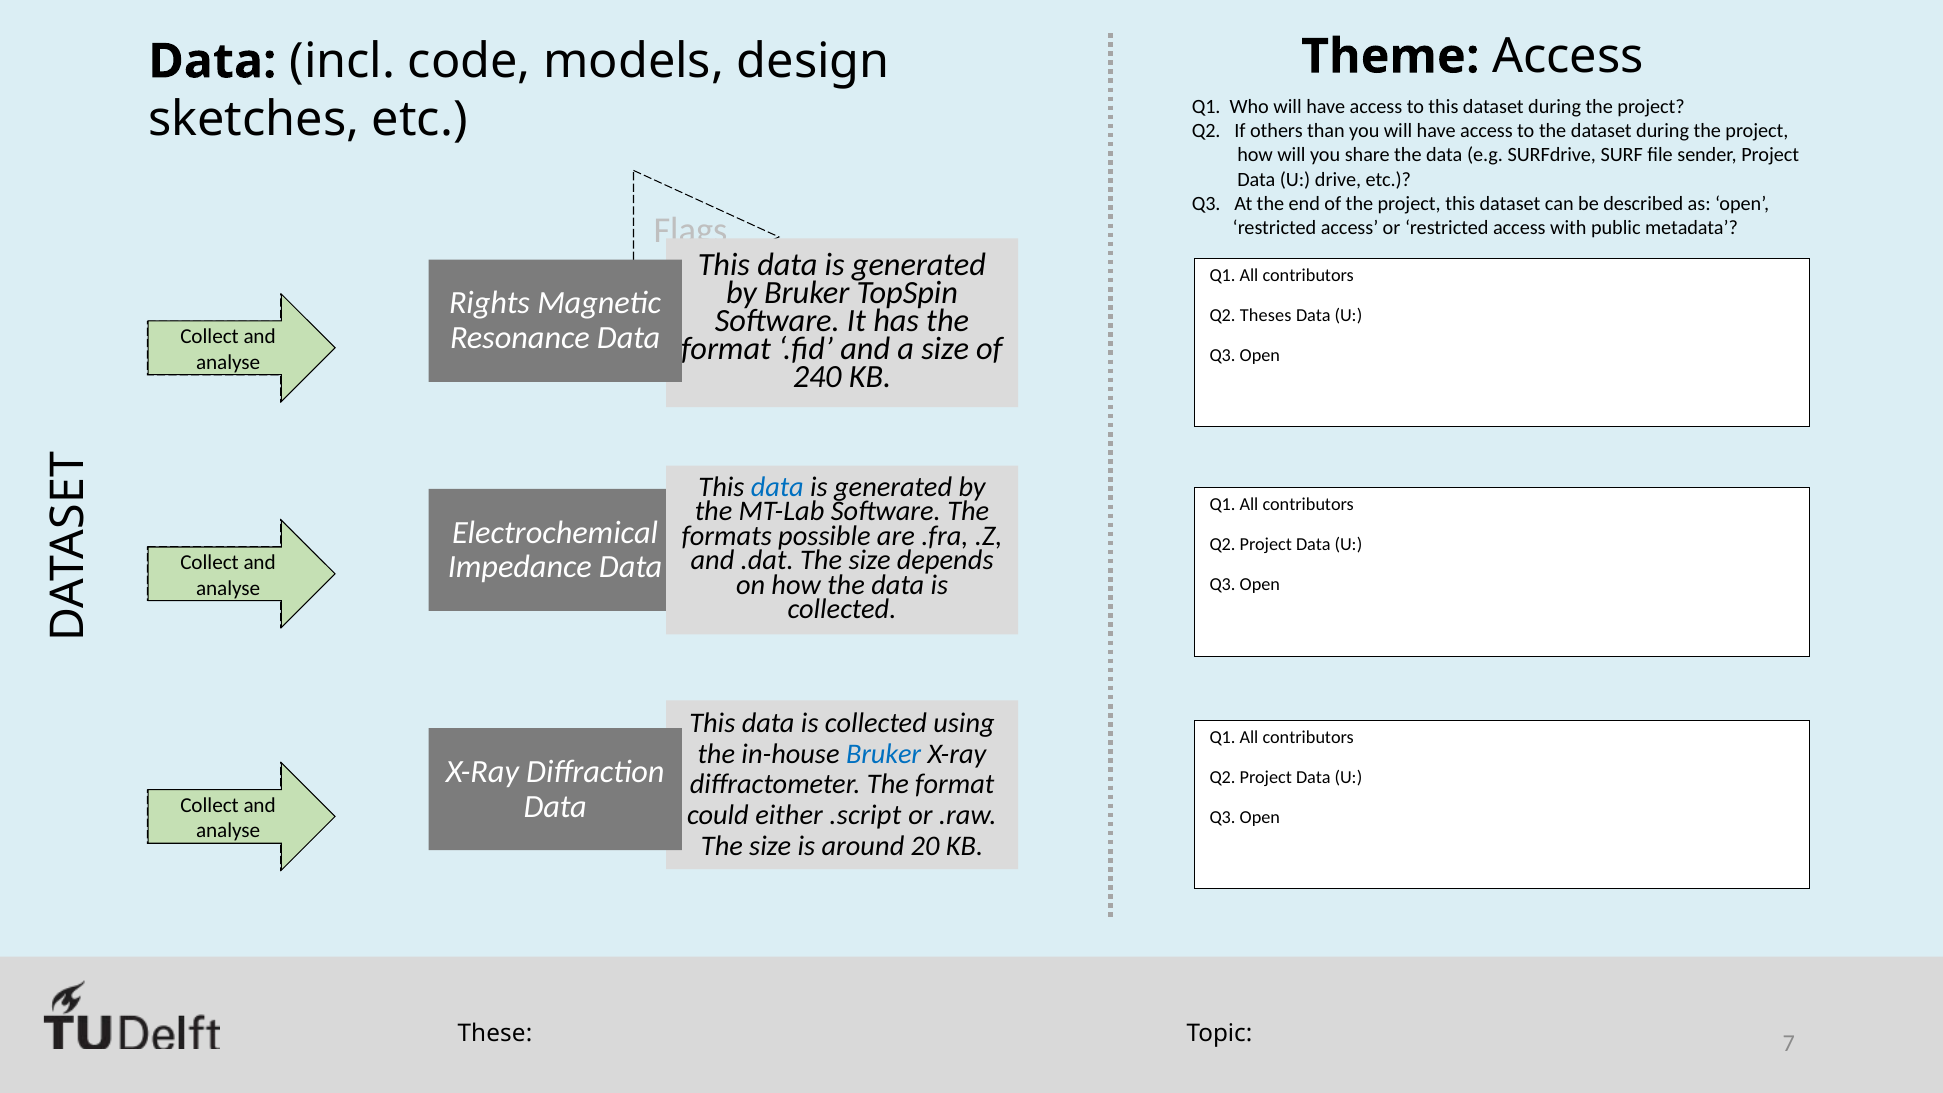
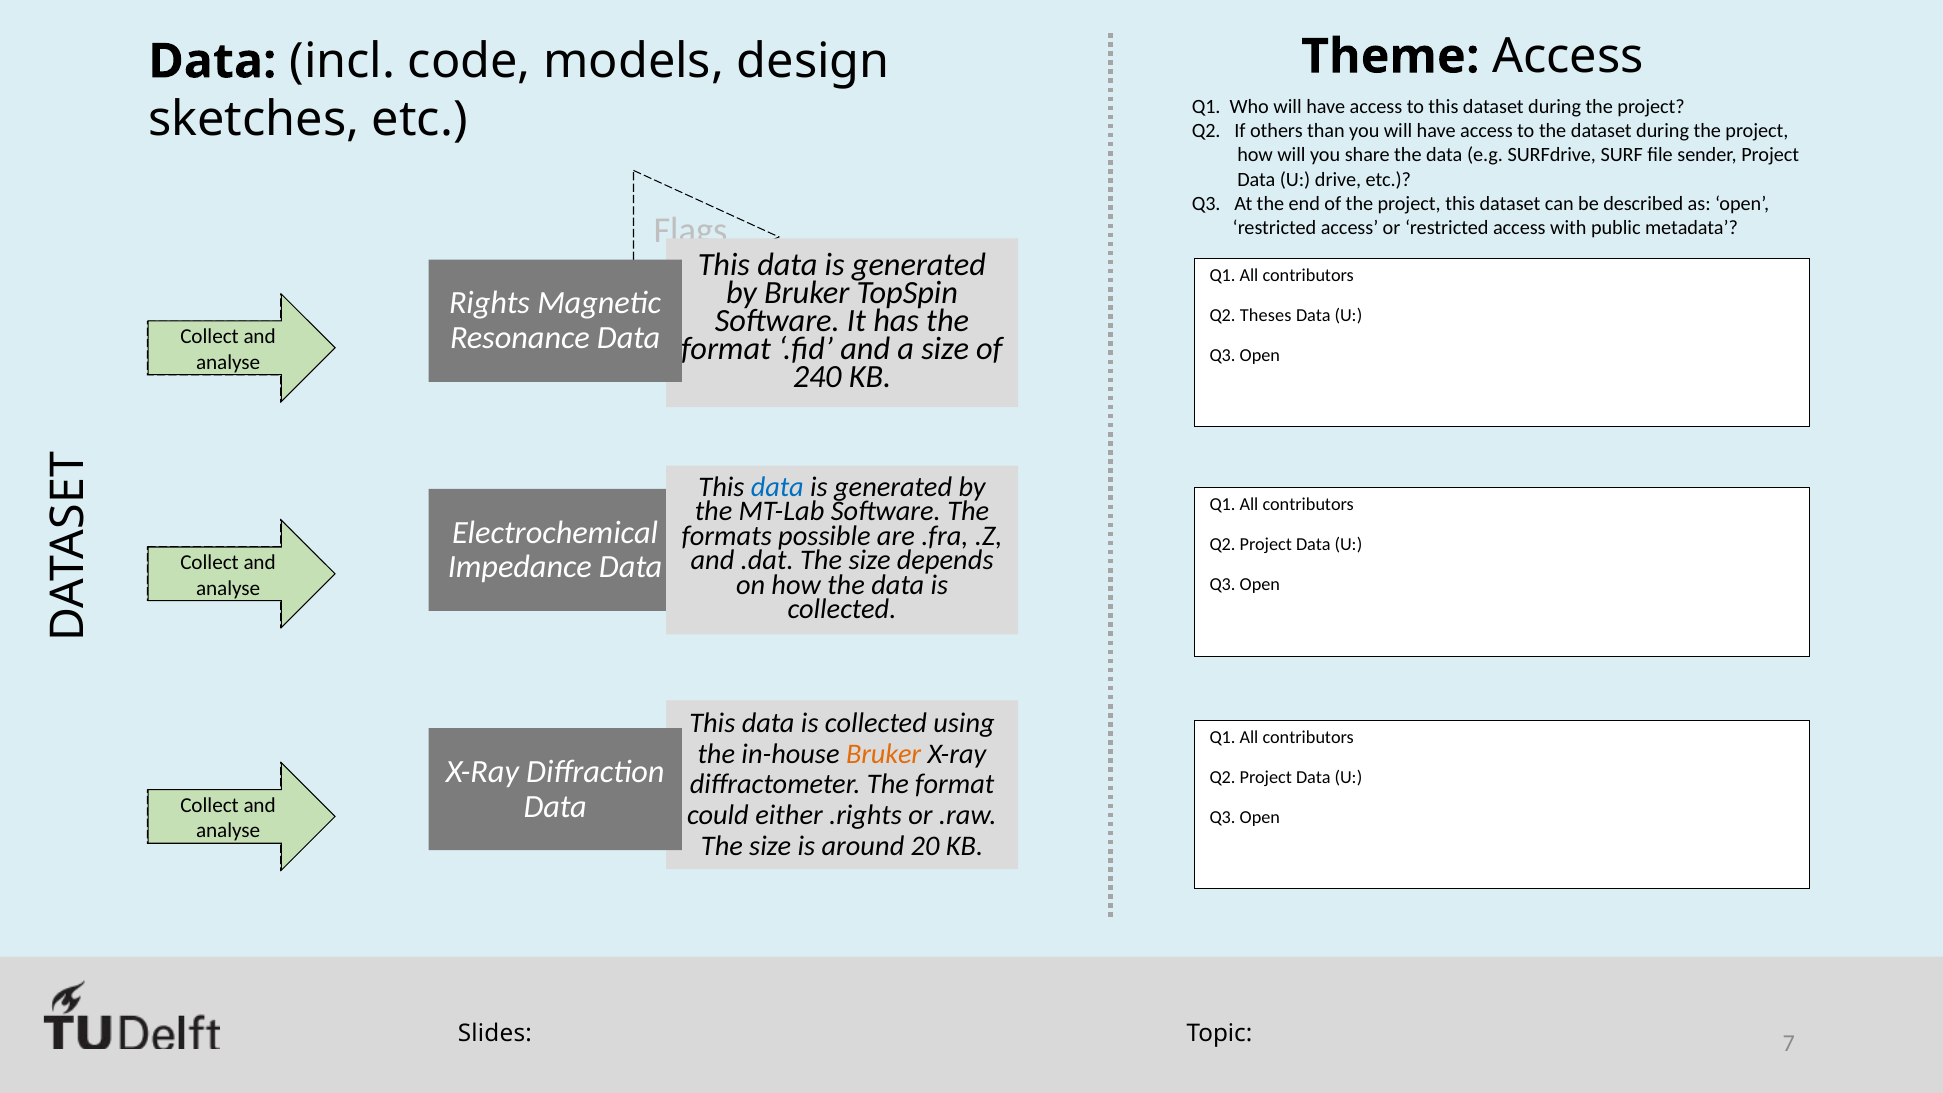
Bruker at (884, 754) colour: blue -> orange
.script: .script -> .rights
These: These -> Slides
